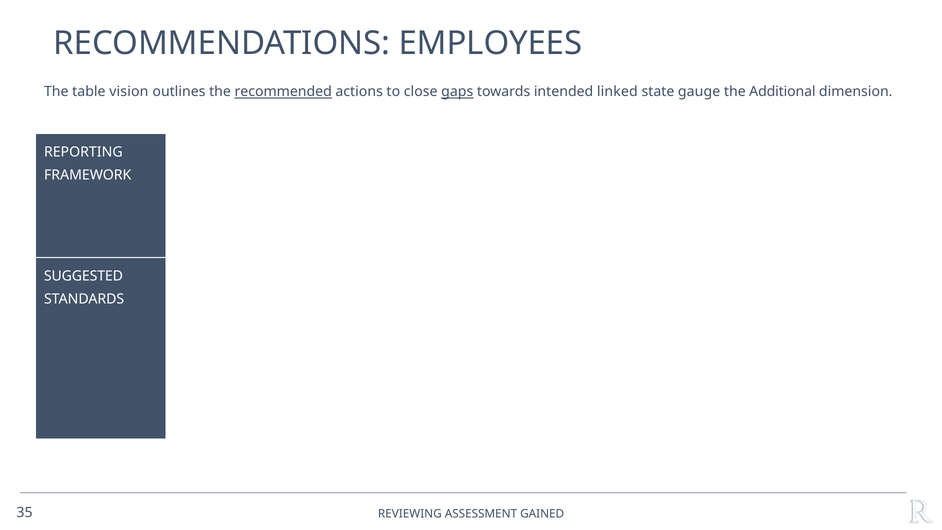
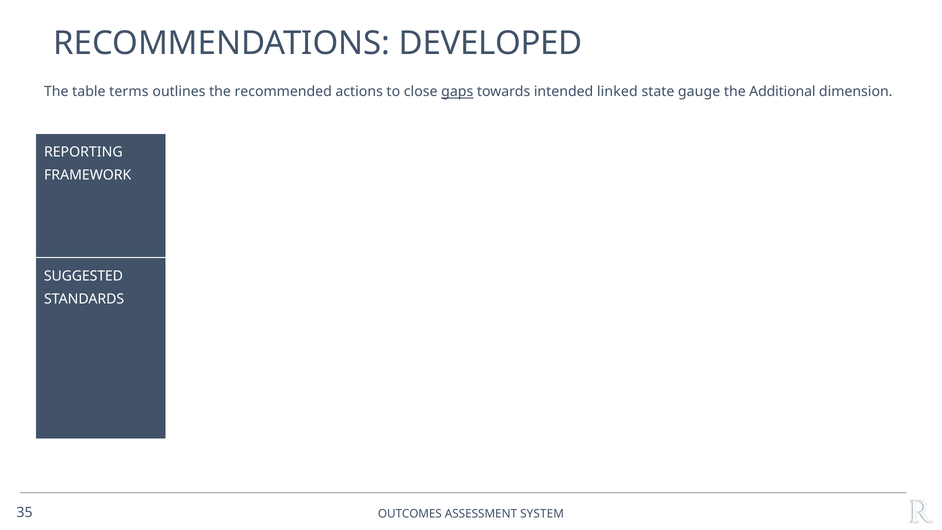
EMPLOYEES: EMPLOYEES -> DEVELOPED
vision: vision -> terms
recommended underline: present -> none
REVIEWING: REVIEWING -> OUTCOMES
GAINED: GAINED -> SYSTEM
